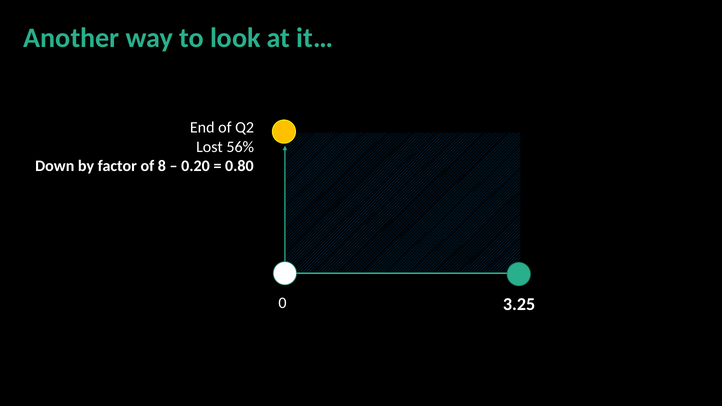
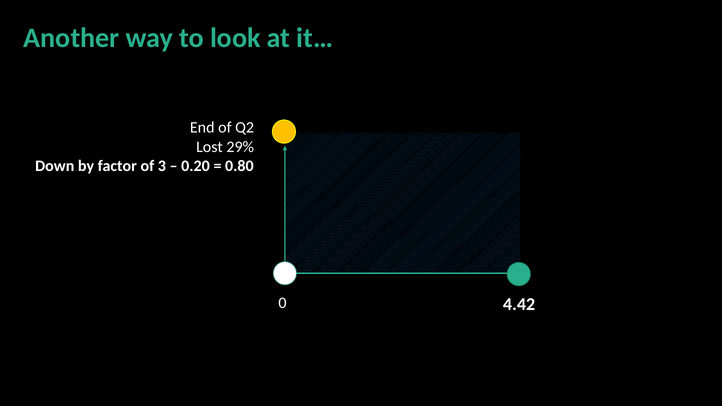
56%: 56% -> 29%
8: 8 -> 3
3.25: 3.25 -> 4.42
